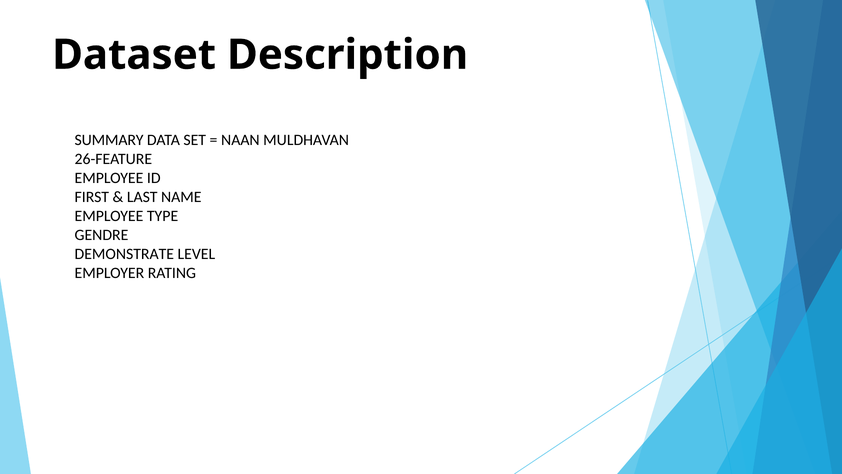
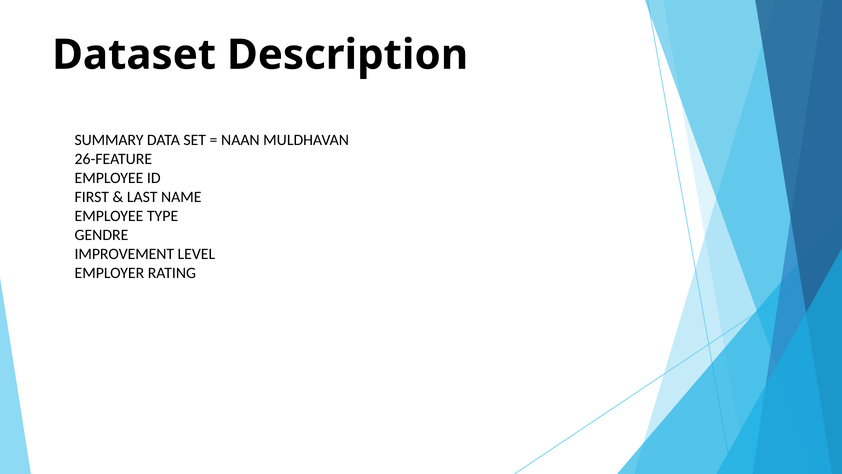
DEMONSTRATE: DEMONSTRATE -> IMPROVEMENT
